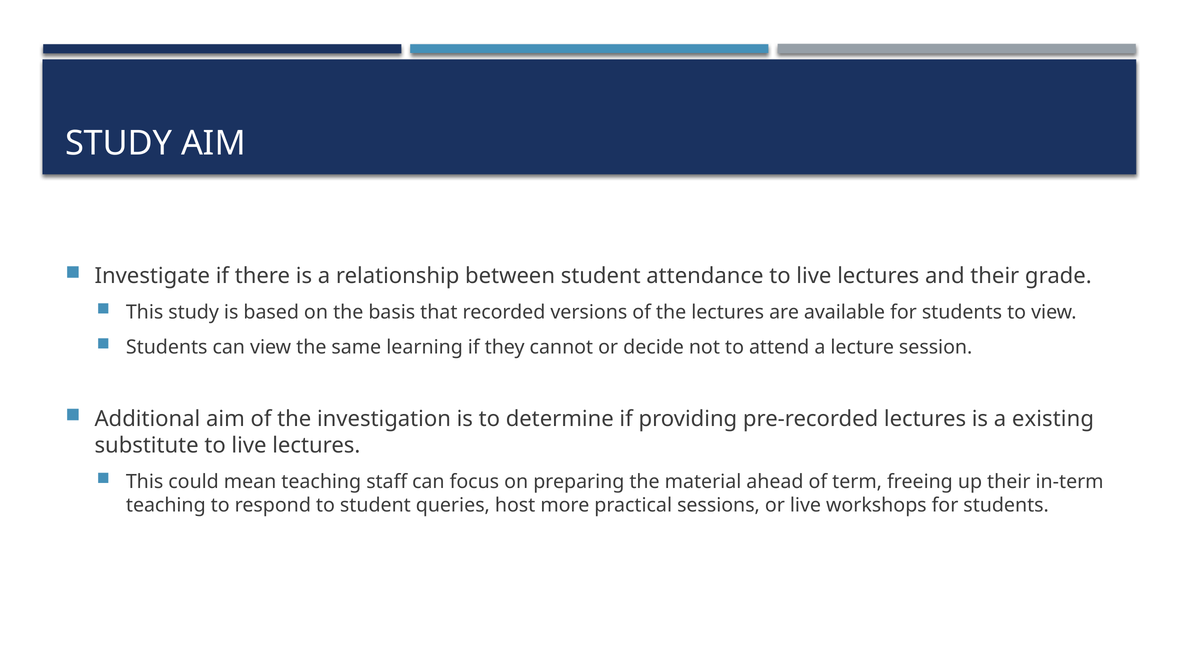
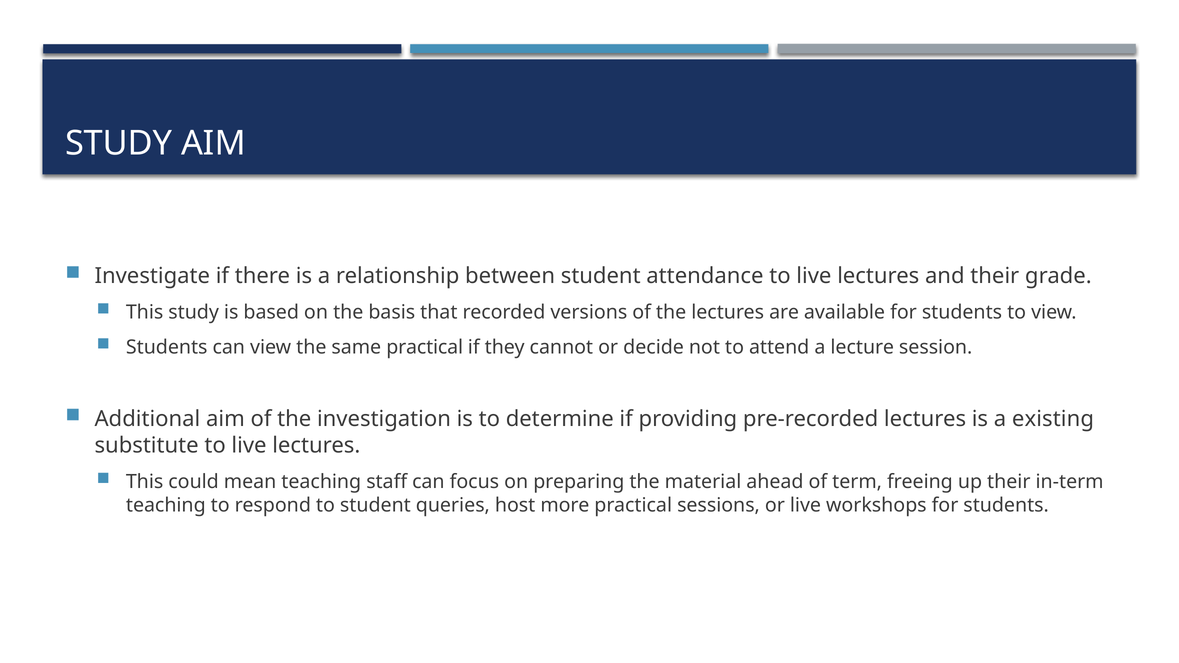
same learning: learning -> practical
